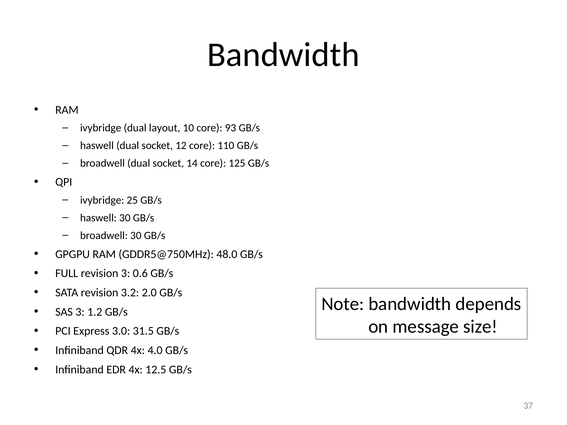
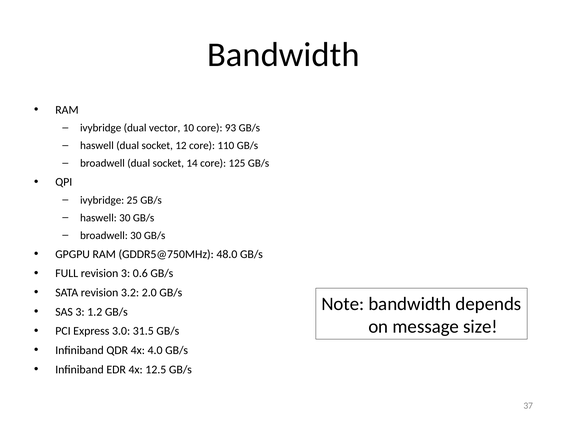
layout: layout -> vector
